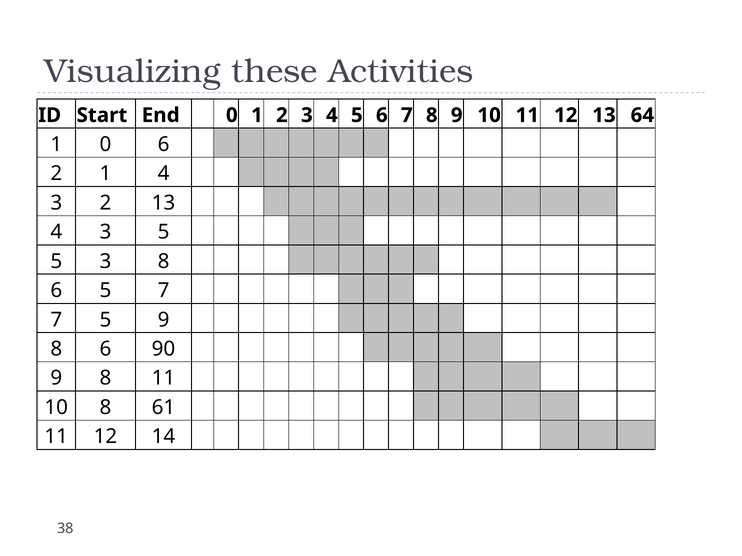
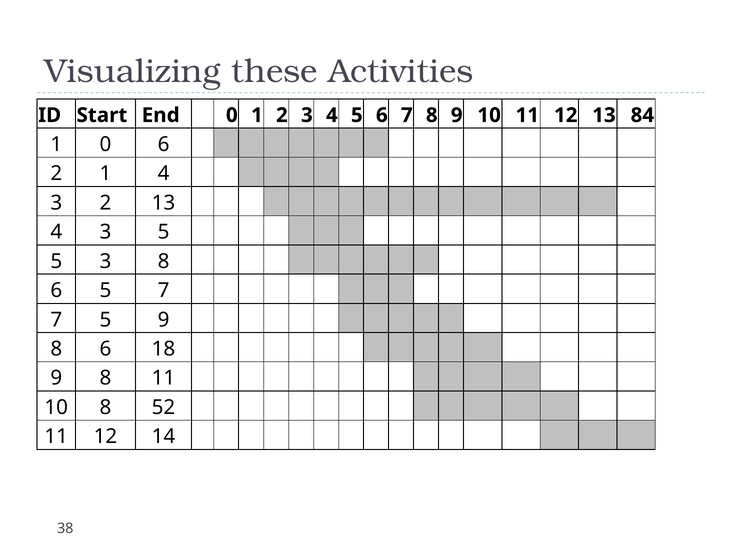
64: 64 -> 84
90: 90 -> 18
61: 61 -> 52
